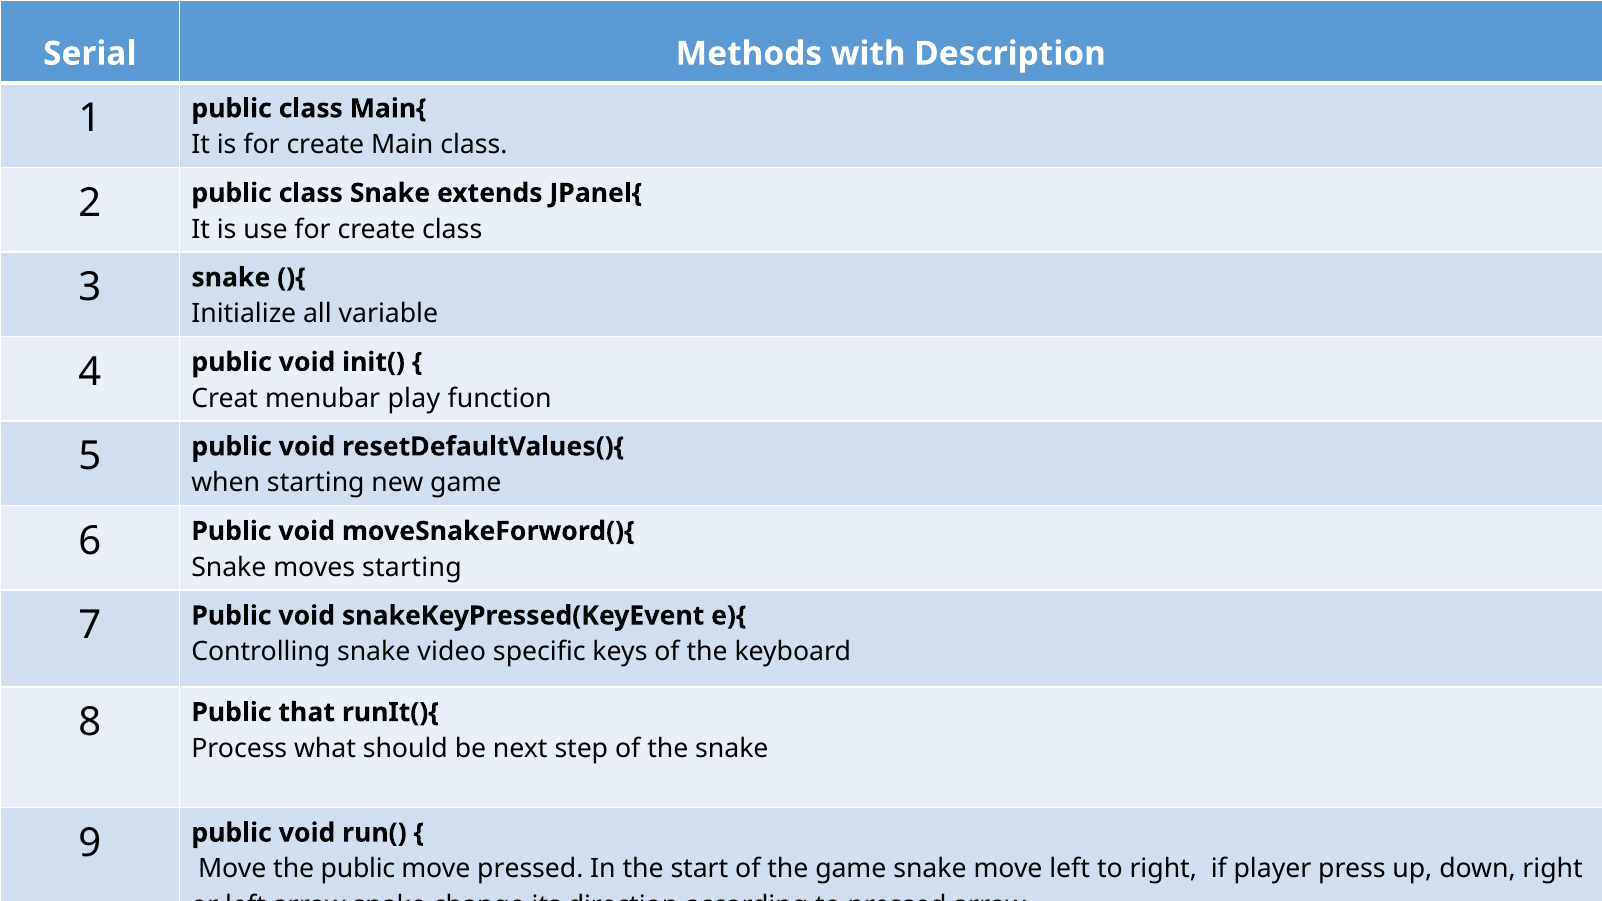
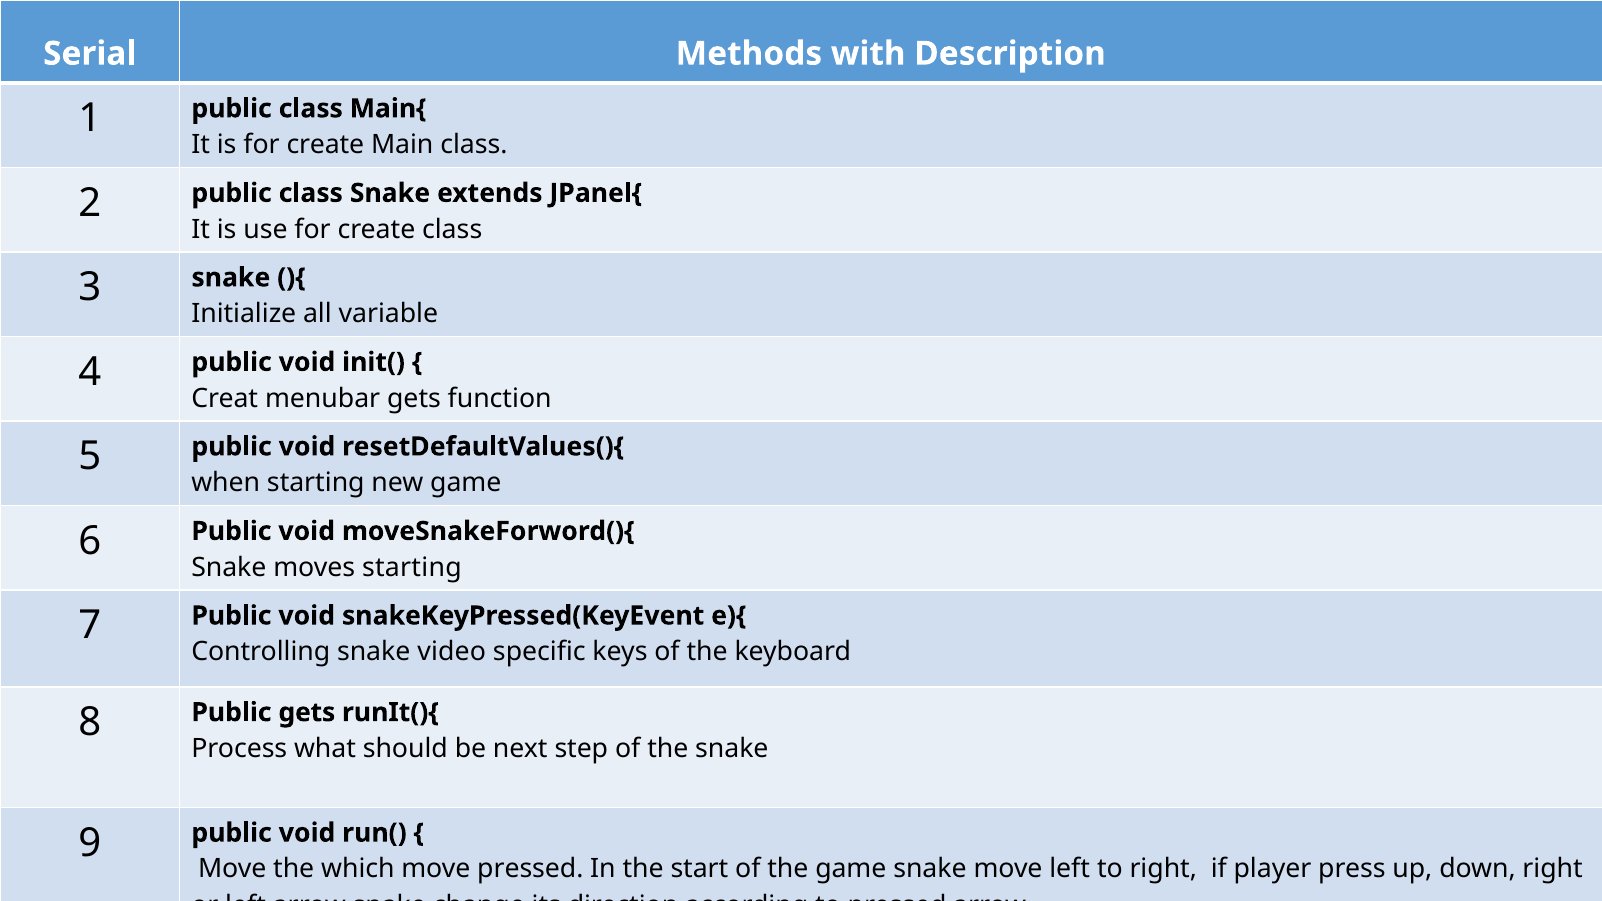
menubar play: play -> gets
Public that: that -> gets
the public: public -> which
